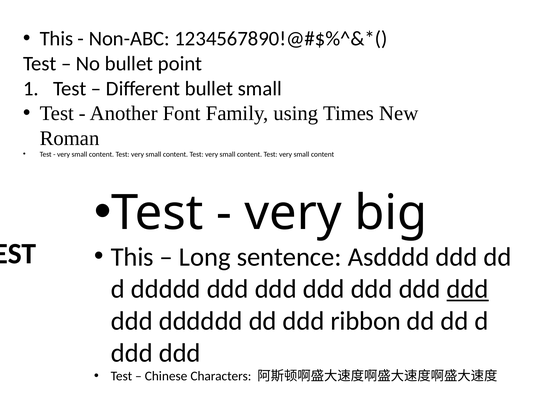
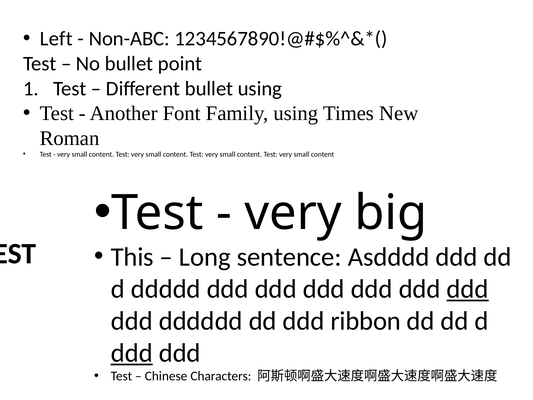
This at (56, 39): This -> Left
bullet small: small -> using
ddd at (132, 353) underline: none -> present
